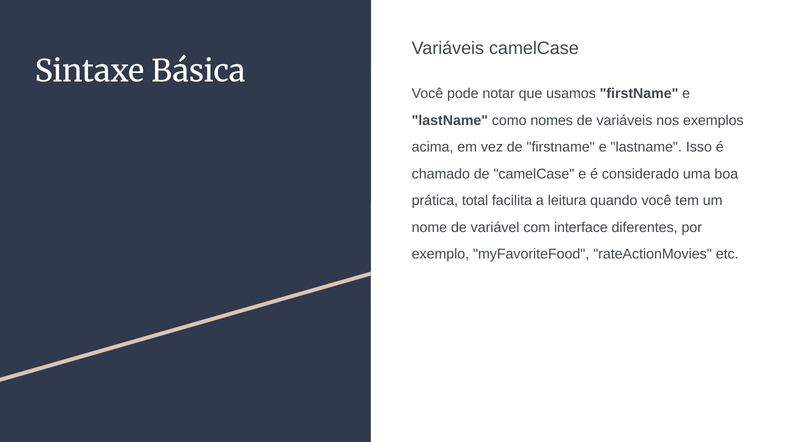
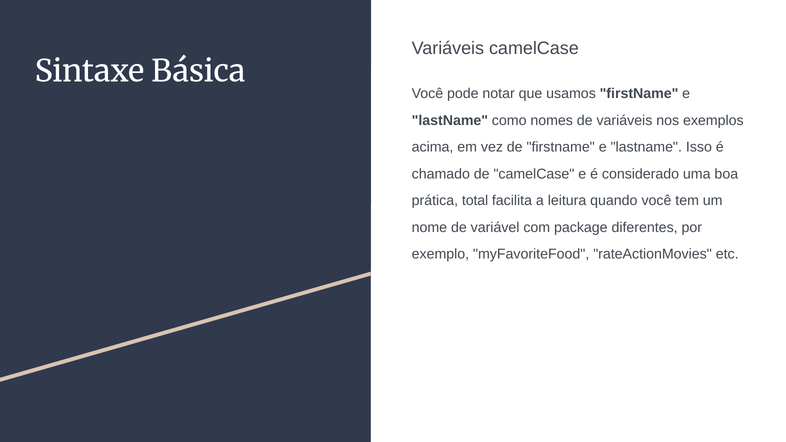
interface: interface -> package
